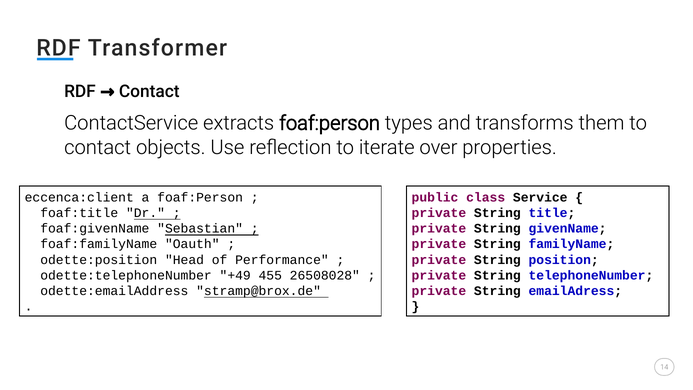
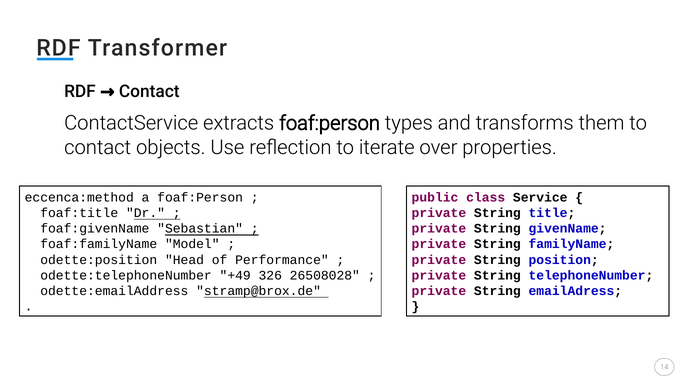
eccenca:client: eccenca:client -> eccenca:method
Oauth: Oauth -> Model
455: 455 -> 326
